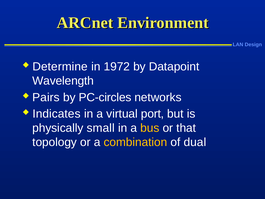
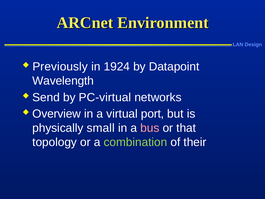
Determine: Determine -> Previously
1972: 1972 -> 1924
Pairs: Pairs -> Send
PC-circles: PC-circles -> PC-virtual
Indicates: Indicates -> Overview
bus colour: yellow -> pink
combination colour: yellow -> light green
dual: dual -> their
